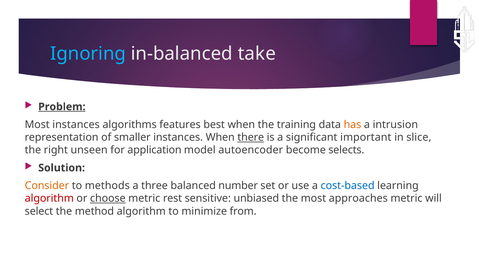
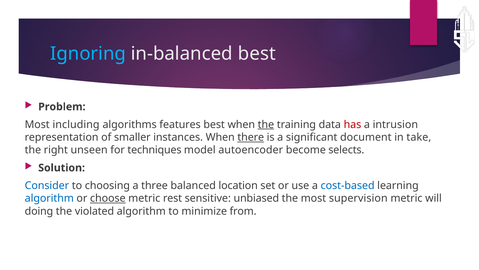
in-balanced take: take -> best
Problem underline: present -> none
Most instances: instances -> including
the at (266, 124) underline: none -> present
has colour: orange -> red
important: important -> document
slice: slice -> take
application: application -> techniques
Consider colour: orange -> blue
methods: methods -> choosing
number: number -> location
algorithm at (49, 198) colour: red -> blue
approaches: approaches -> supervision
select: select -> doing
method: method -> violated
